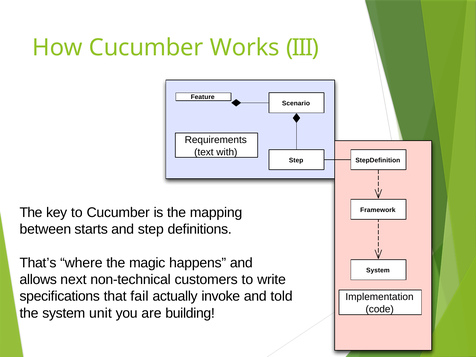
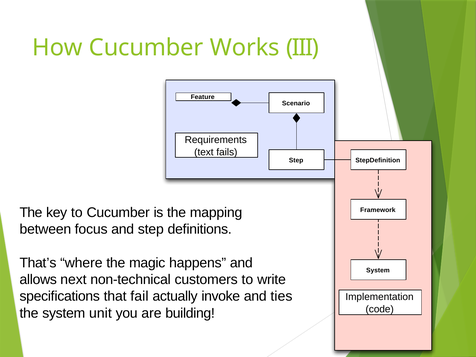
with: with -> fails
starts: starts -> focus
told: told -> ties
